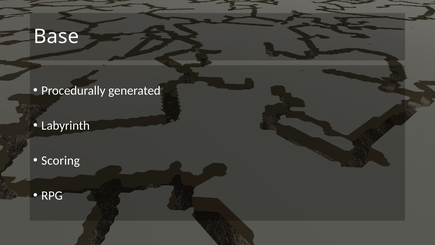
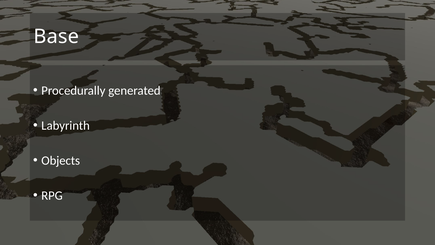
Scoring: Scoring -> Objects
